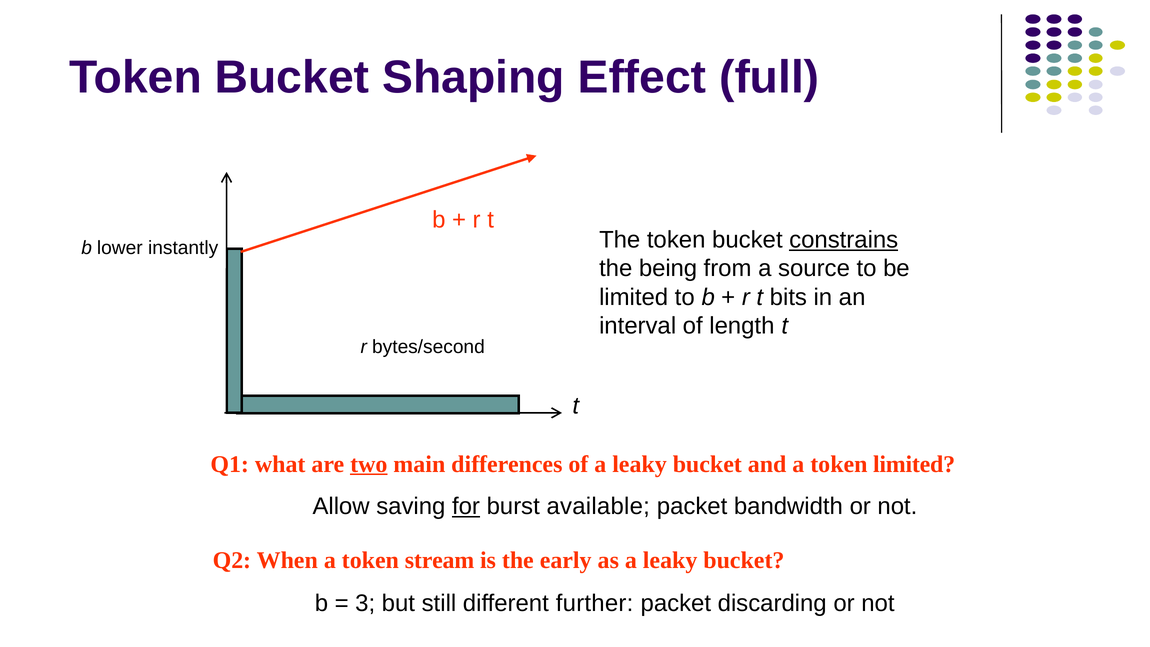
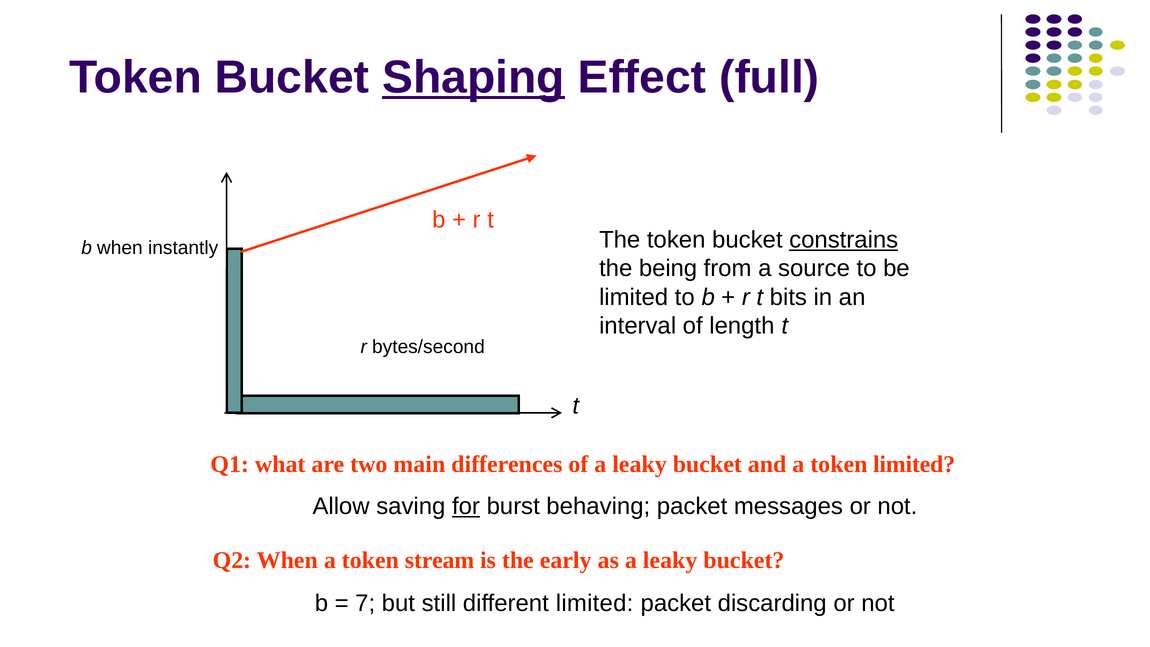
Shaping underline: none -> present
b lower: lower -> when
two underline: present -> none
available: available -> behaving
bandwidth: bandwidth -> messages
3: 3 -> 7
different further: further -> limited
